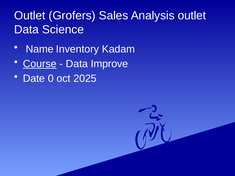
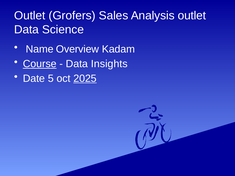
Inventory: Inventory -> Overview
Improve: Improve -> Insights
0: 0 -> 5
2025 underline: none -> present
